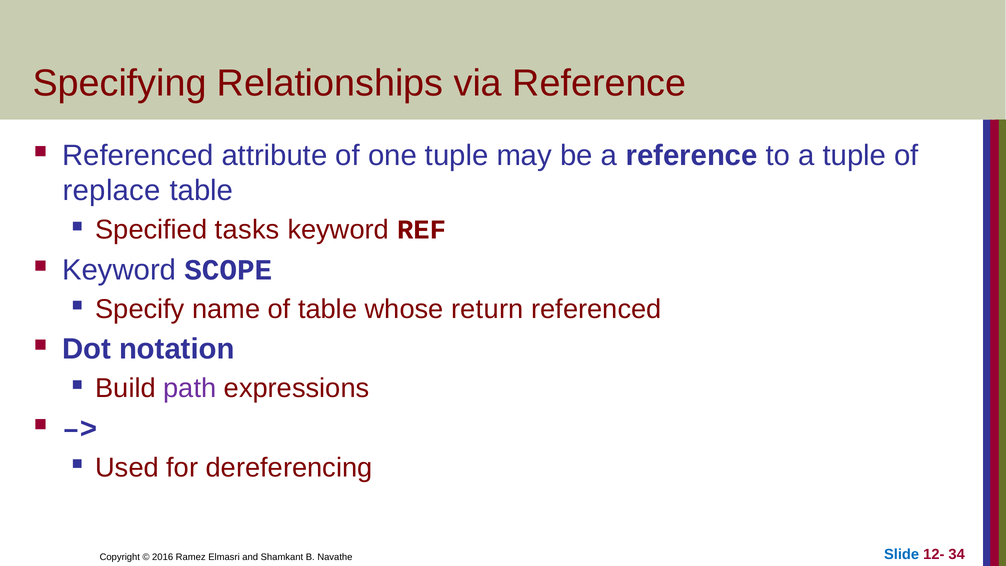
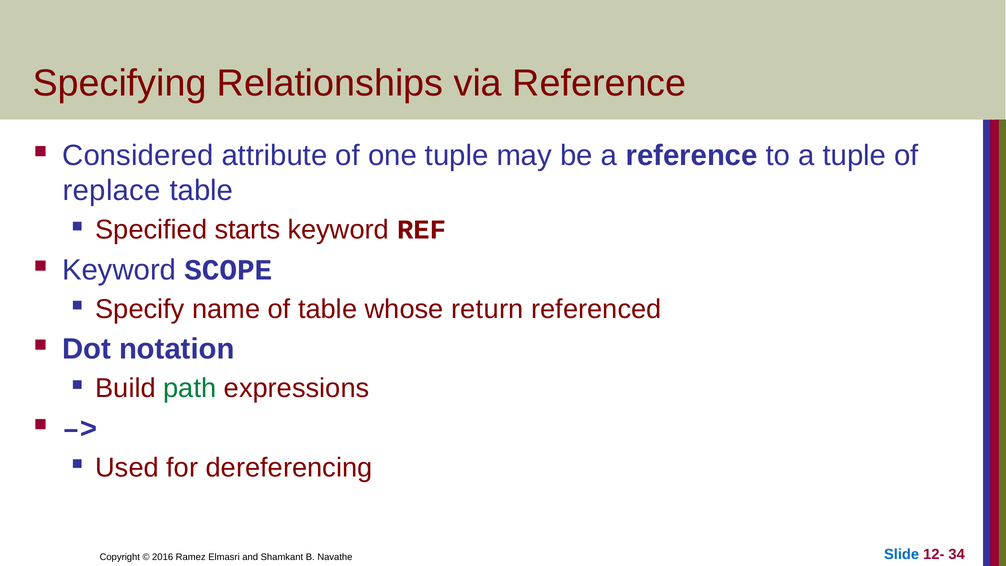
Referenced at (138, 155): Referenced -> Considered
tasks: tasks -> starts
path colour: purple -> green
